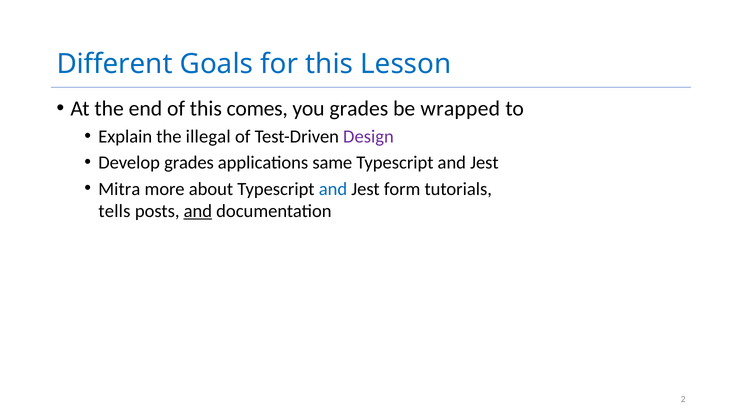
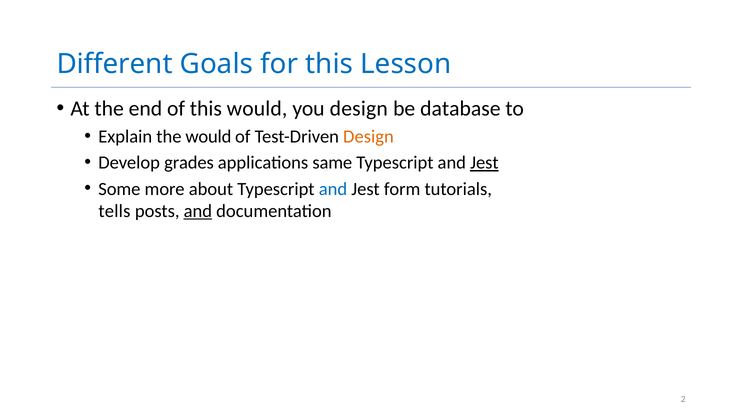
this comes: comes -> would
you grades: grades -> design
wrapped: wrapped -> database
the illegal: illegal -> would
Design at (368, 136) colour: purple -> orange
Jest at (484, 162) underline: none -> present
Mitra: Mitra -> Some
